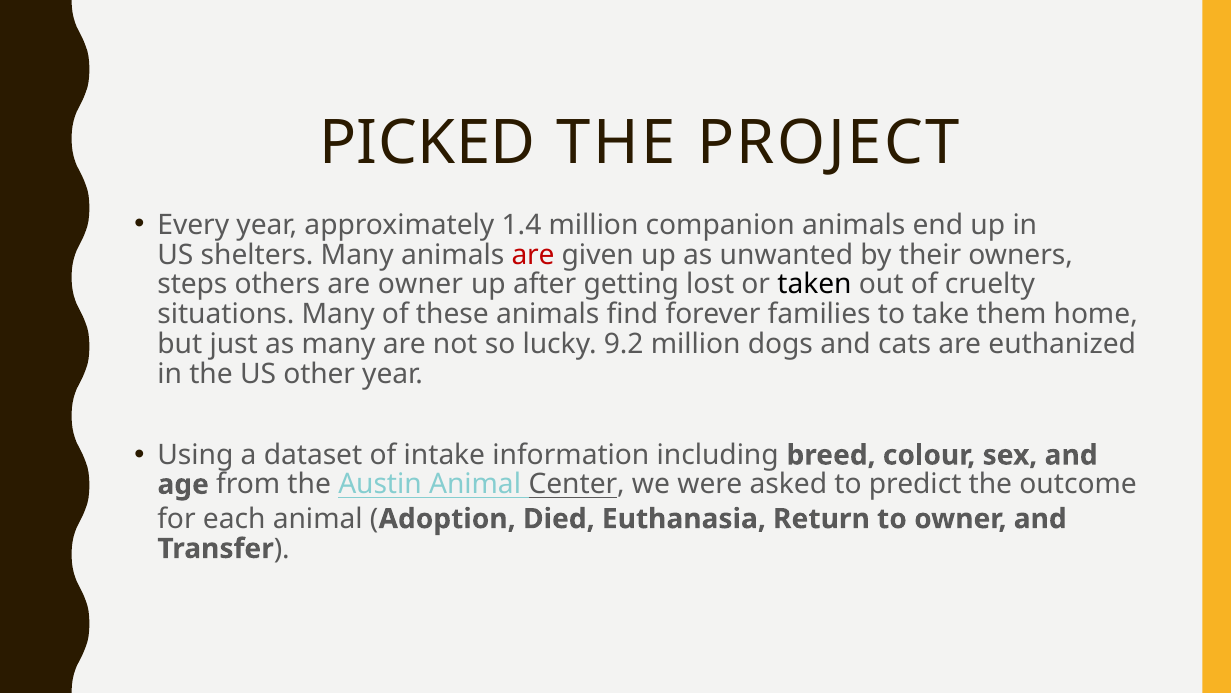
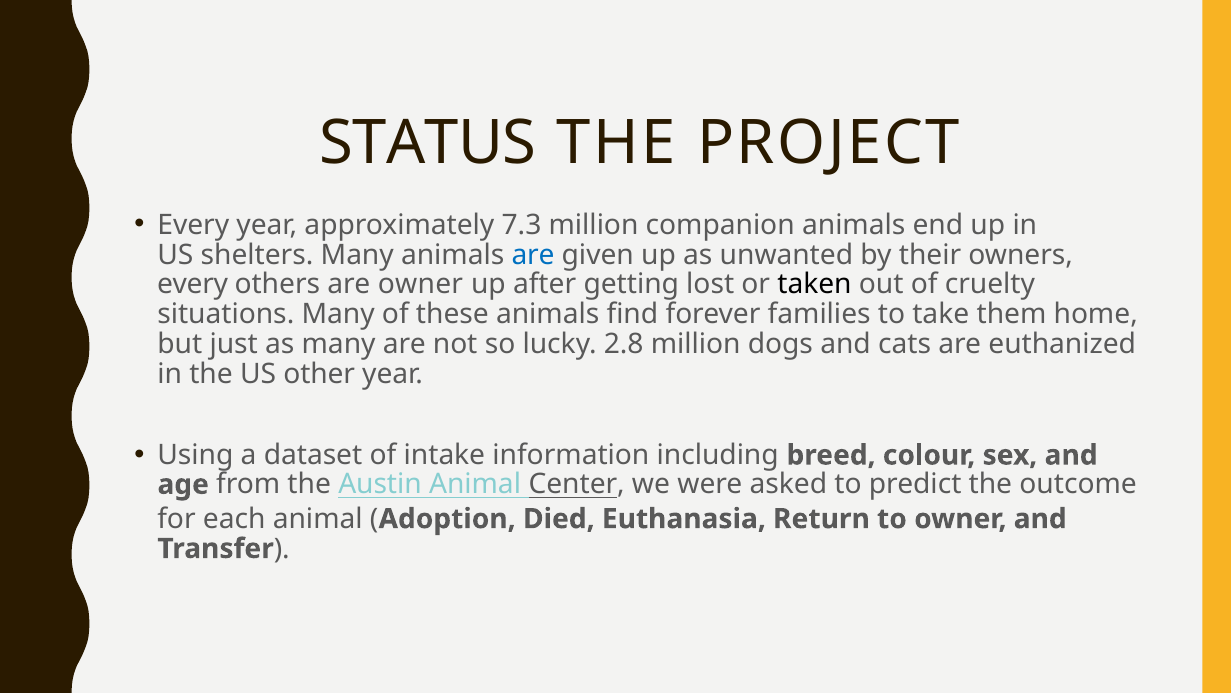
PICKED: PICKED -> STATUS
1.4: 1.4 -> 7.3
are at (533, 255) colour: red -> blue
steps at (192, 284): steps -> every
9.2: 9.2 -> 2.8
